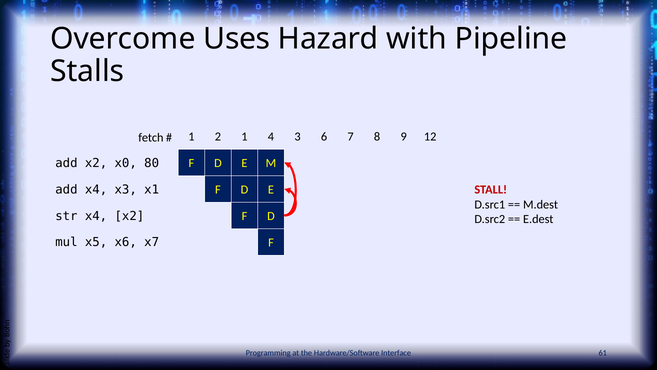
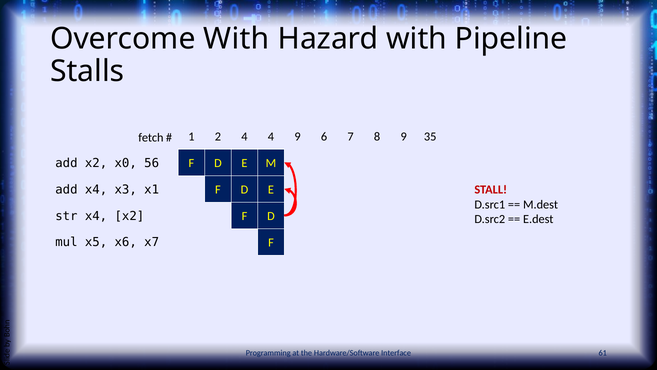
Overcome Uses: Uses -> With
2 1: 1 -> 4
4 3: 3 -> 9
12: 12 -> 35
80: 80 -> 56
